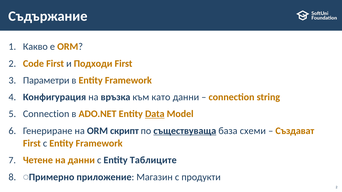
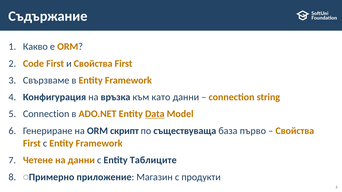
и Подходи: Подходи -> Свойства
Параметри: Параметри -> Свързваме
съществуваща underline: present -> none
схеми: схеми -> първо
Създават at (295, 131): Създават -> Свойства
